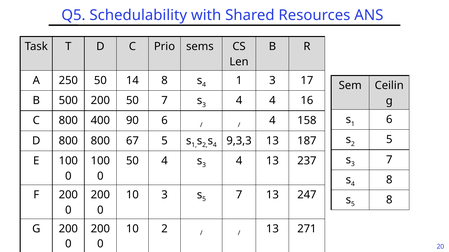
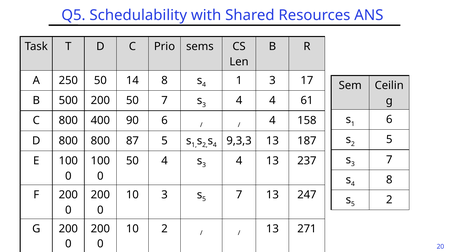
16: 16 -> 61
67: 67 -> 87
5 8: 8 -> 2
